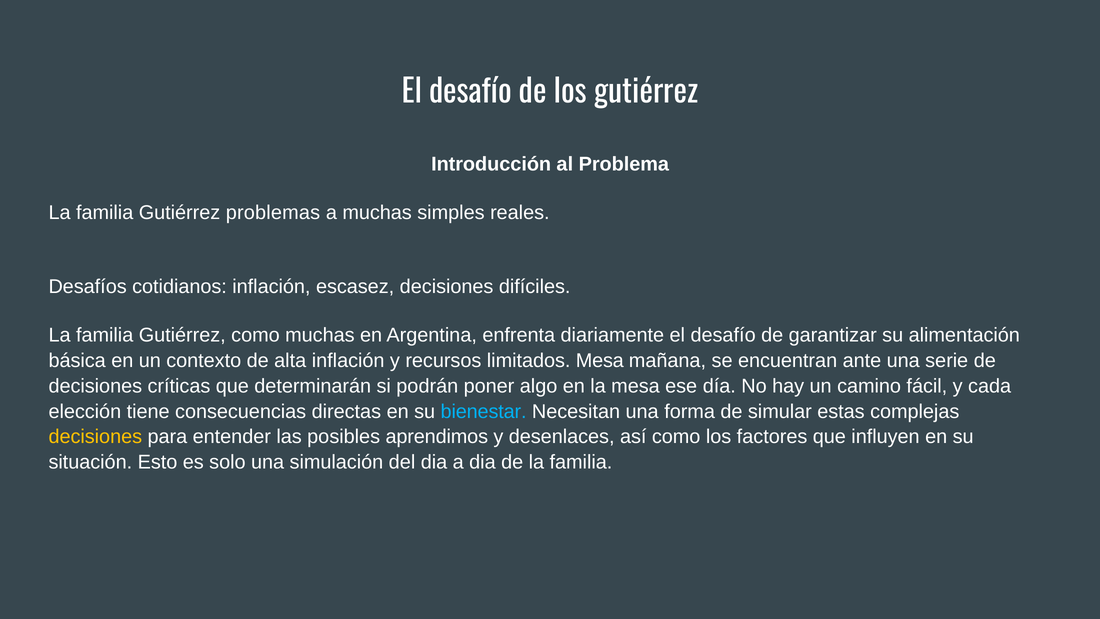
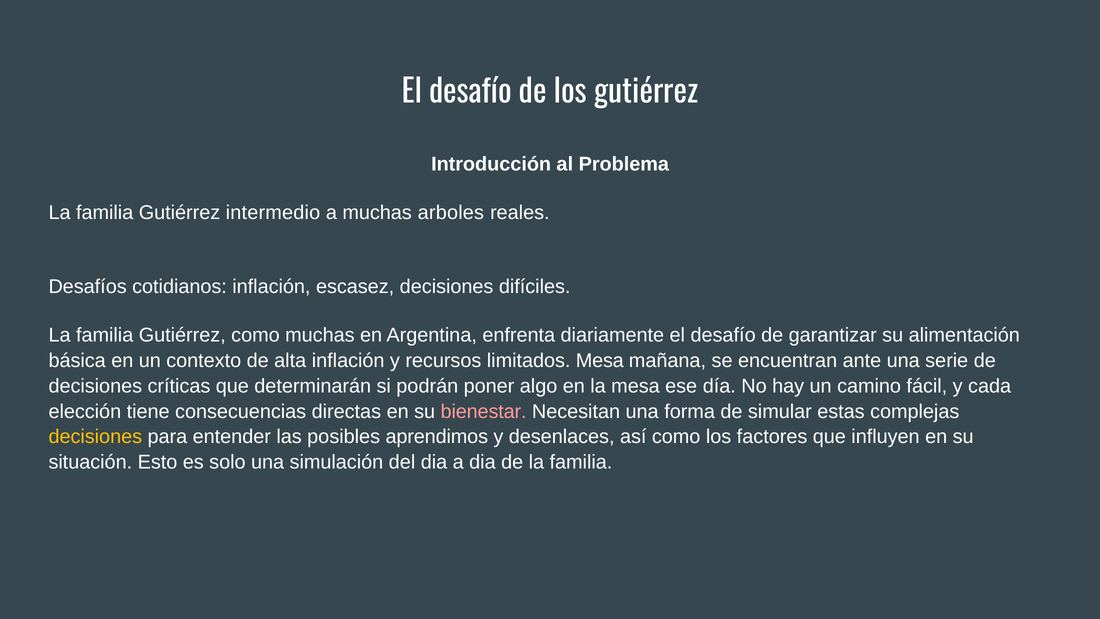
problemas: problemas -> intermedio
simples: simples -> arboles
bienestar colour: light blue -> pink
